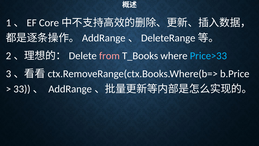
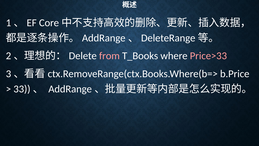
Price>33 colour: light blue -> pink
